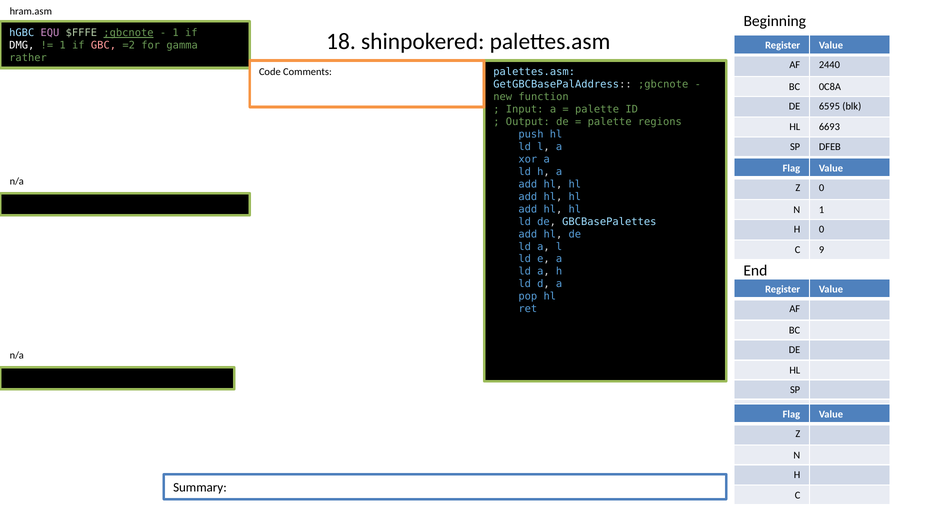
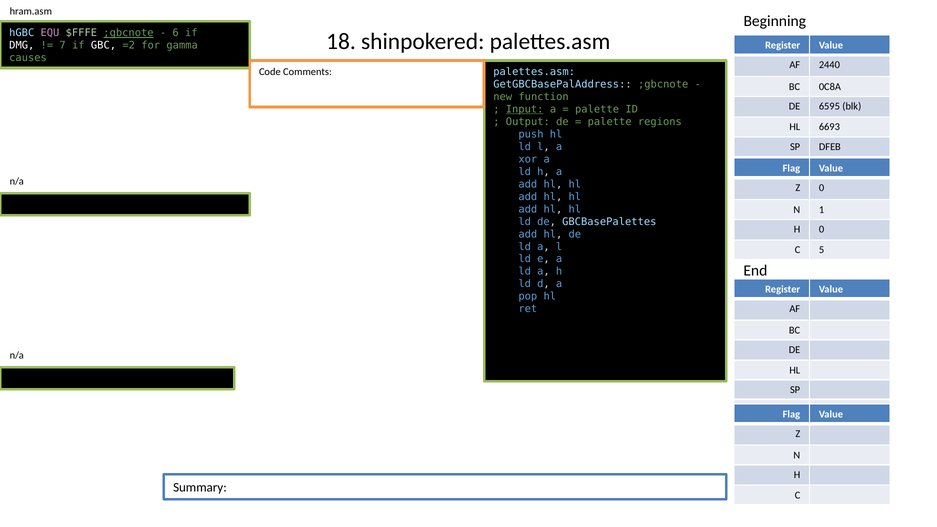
1 at (176, 33): 1 -> 6
1 at (63, 45): 1 -> 7
GBC colour: pink -> white
rather: rather -> causes
Input underline: none -> present
9: 9 -> 5
